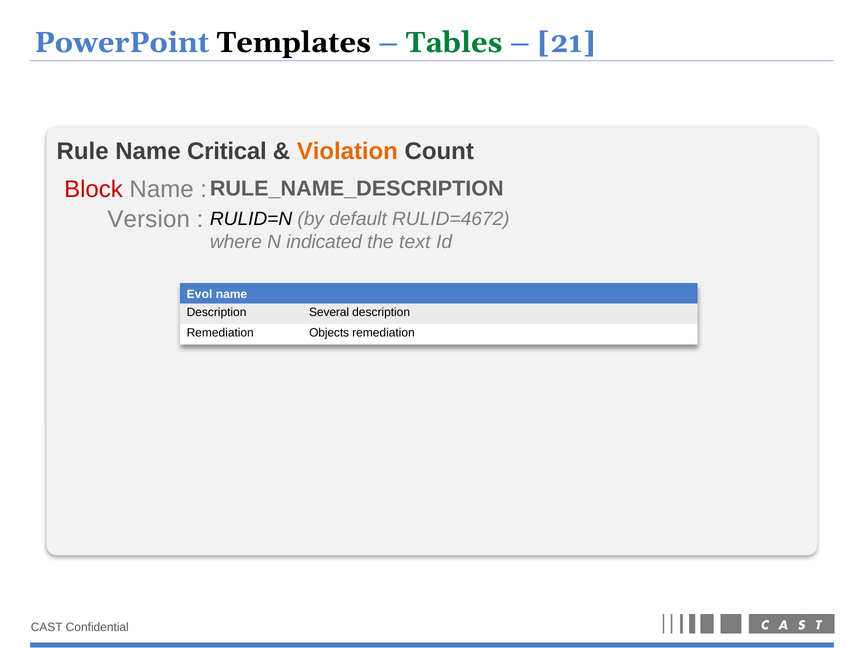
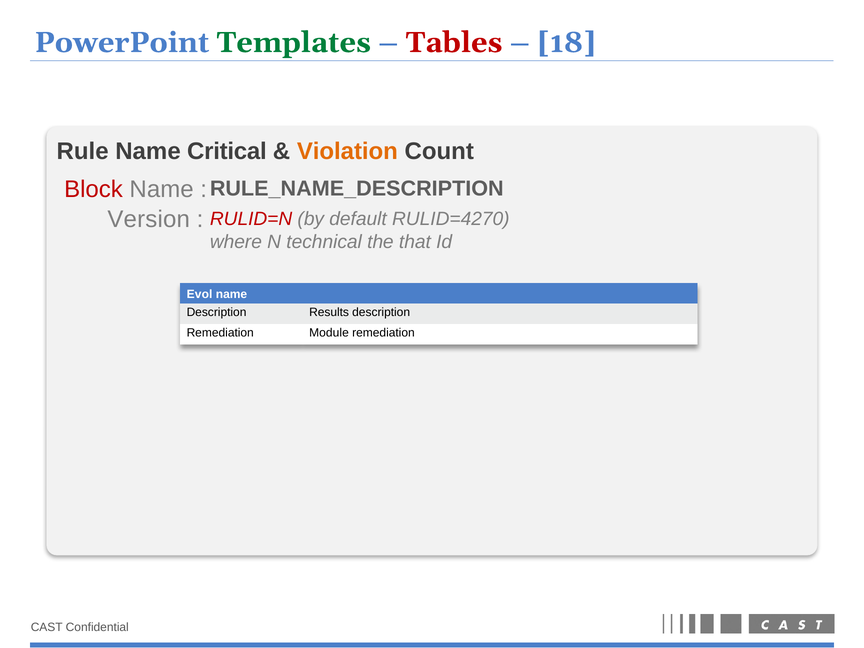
Templates colour: black -> green
Tables colour: green -> red
21: 21 -> 18
RULID=N colour: black -> red
RULID=4672: RULID=4672 -> RULID=4270
indicated: indicated -> technical
text: text -> that
Several: Several -> Results
Objects: Objects -> Module
